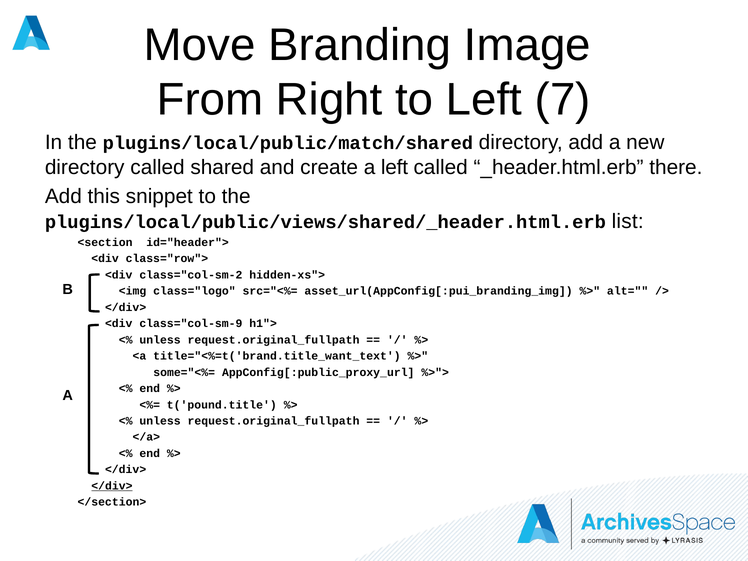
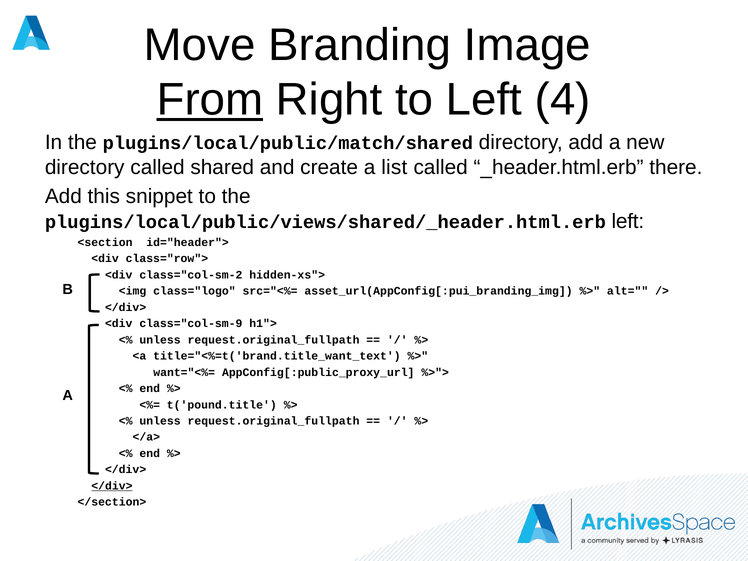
From underline: none -> present
7: 7 -> 4
a left: left -> list
plugins/local/public/views/shared/_header.html.erb list: list -> left
some="<%=: some="<%= -> want="<%=
